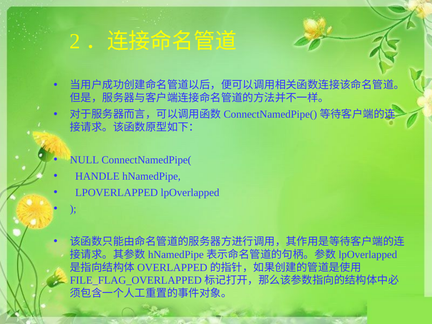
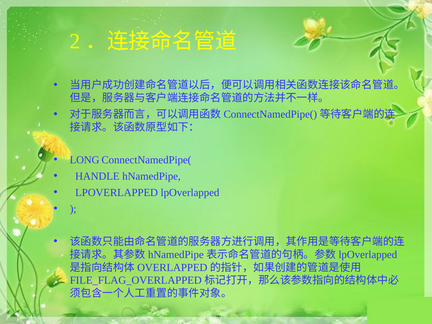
NULL: NULL -> LONG
